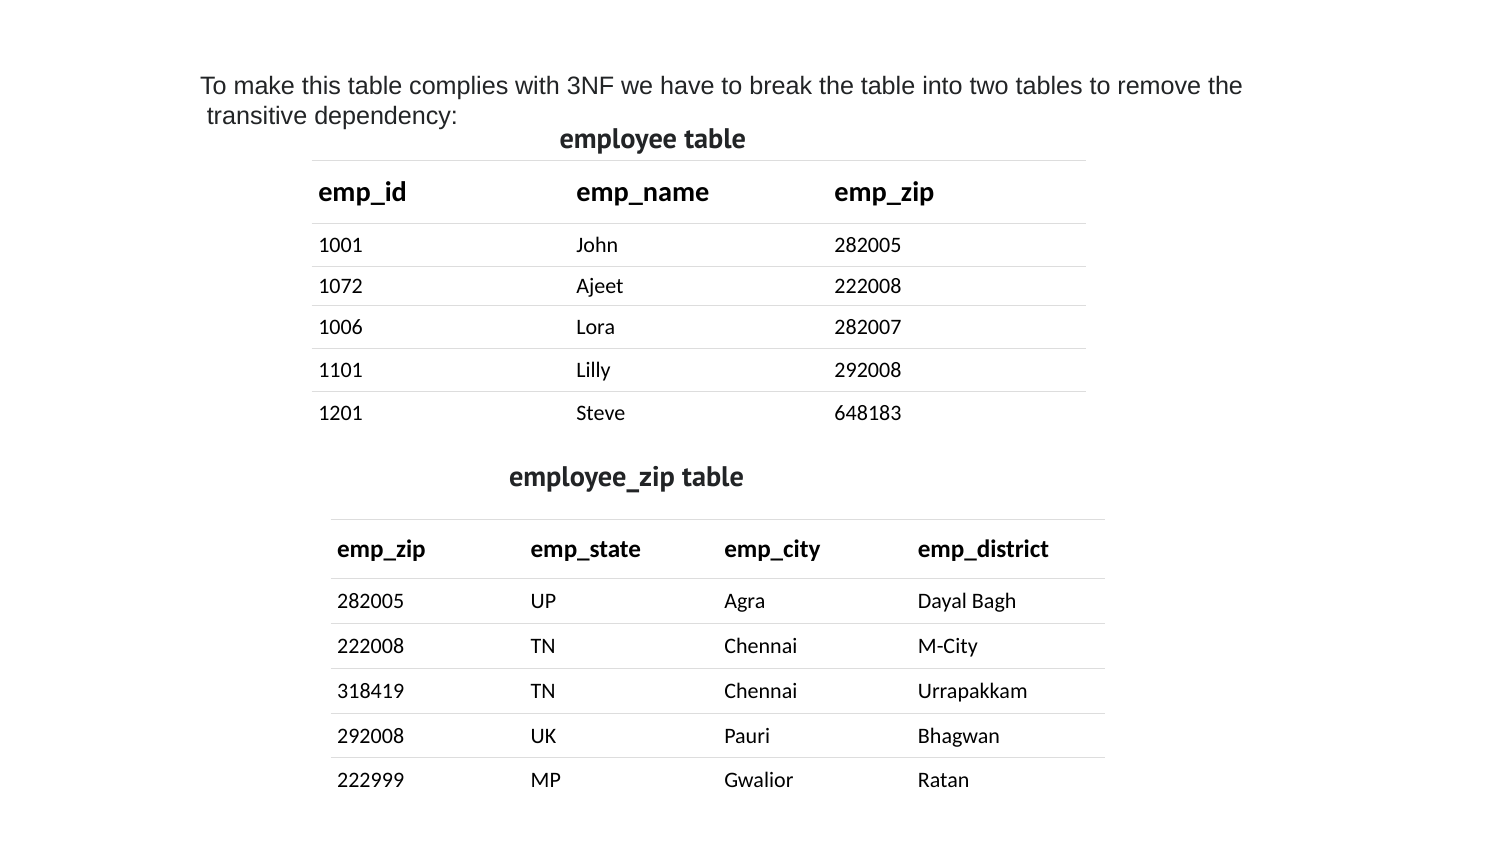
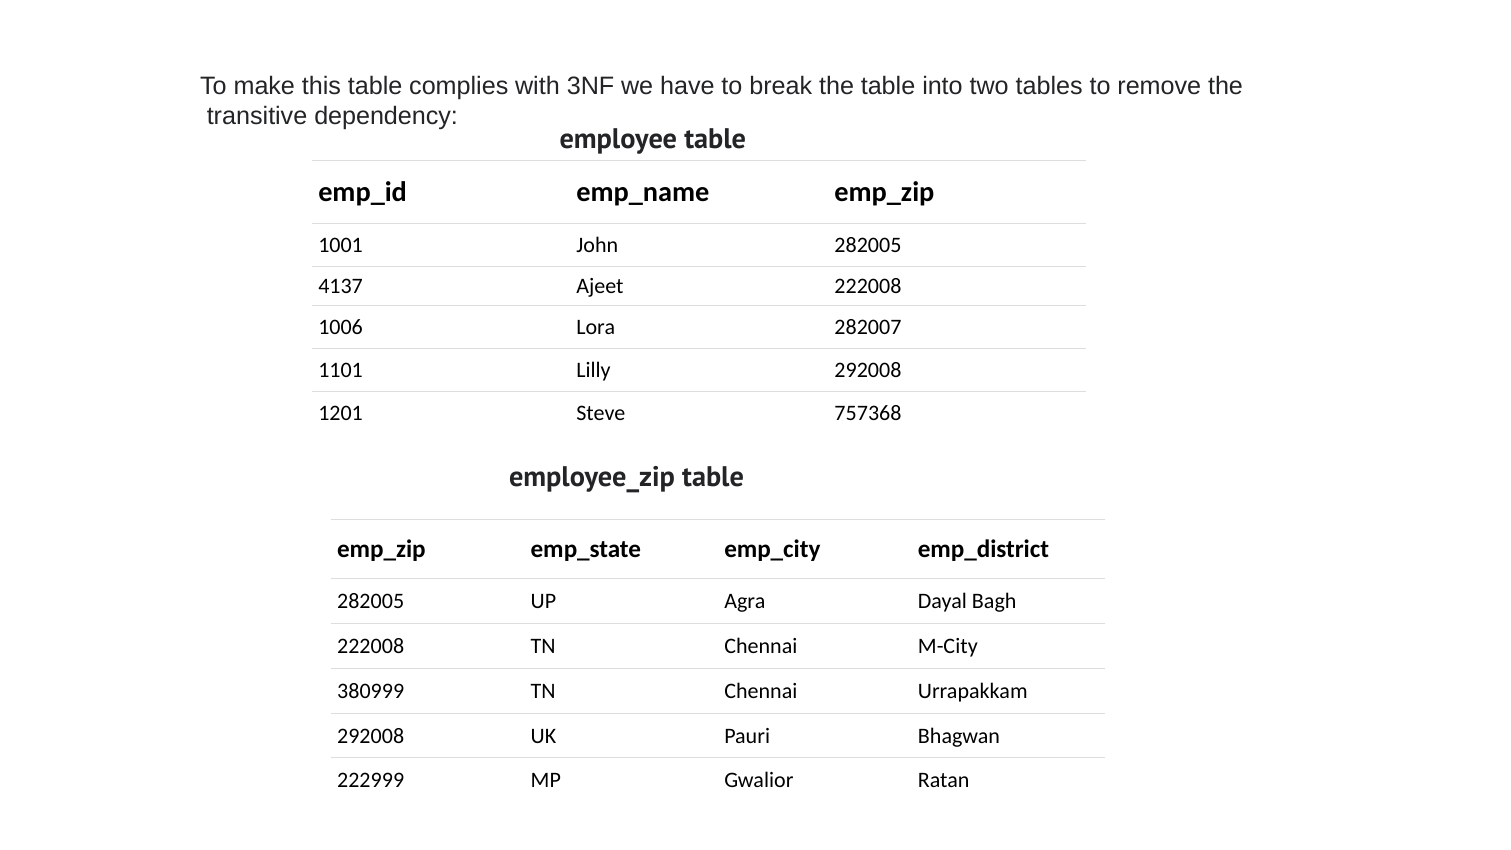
1072: 1072 -> 4137
648183: 648183 -> 757368
318419: 318419 -> 380999
